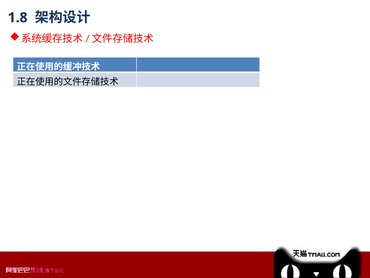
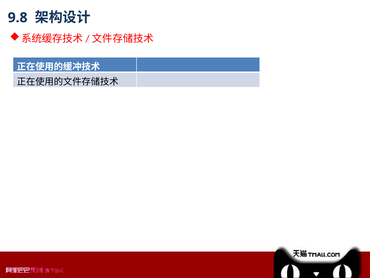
1.8: 1.8 -> 9.8
